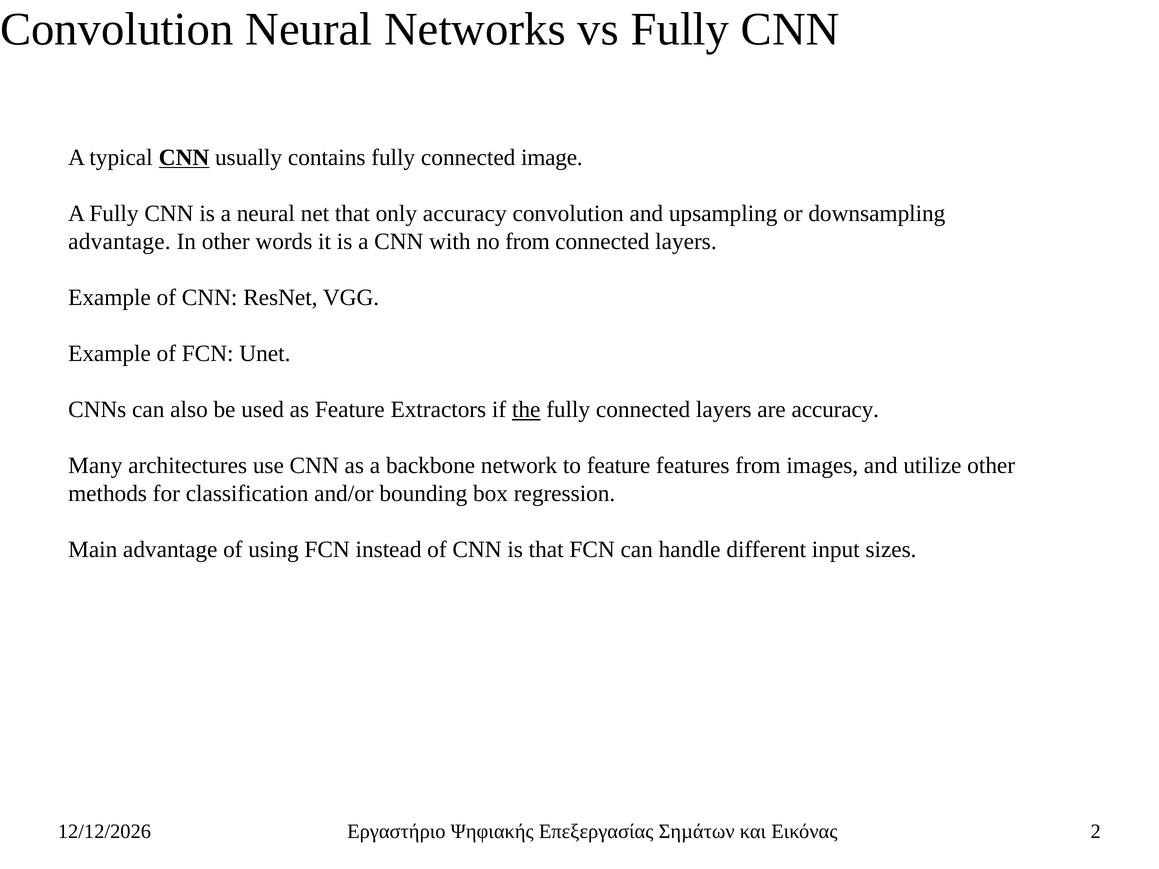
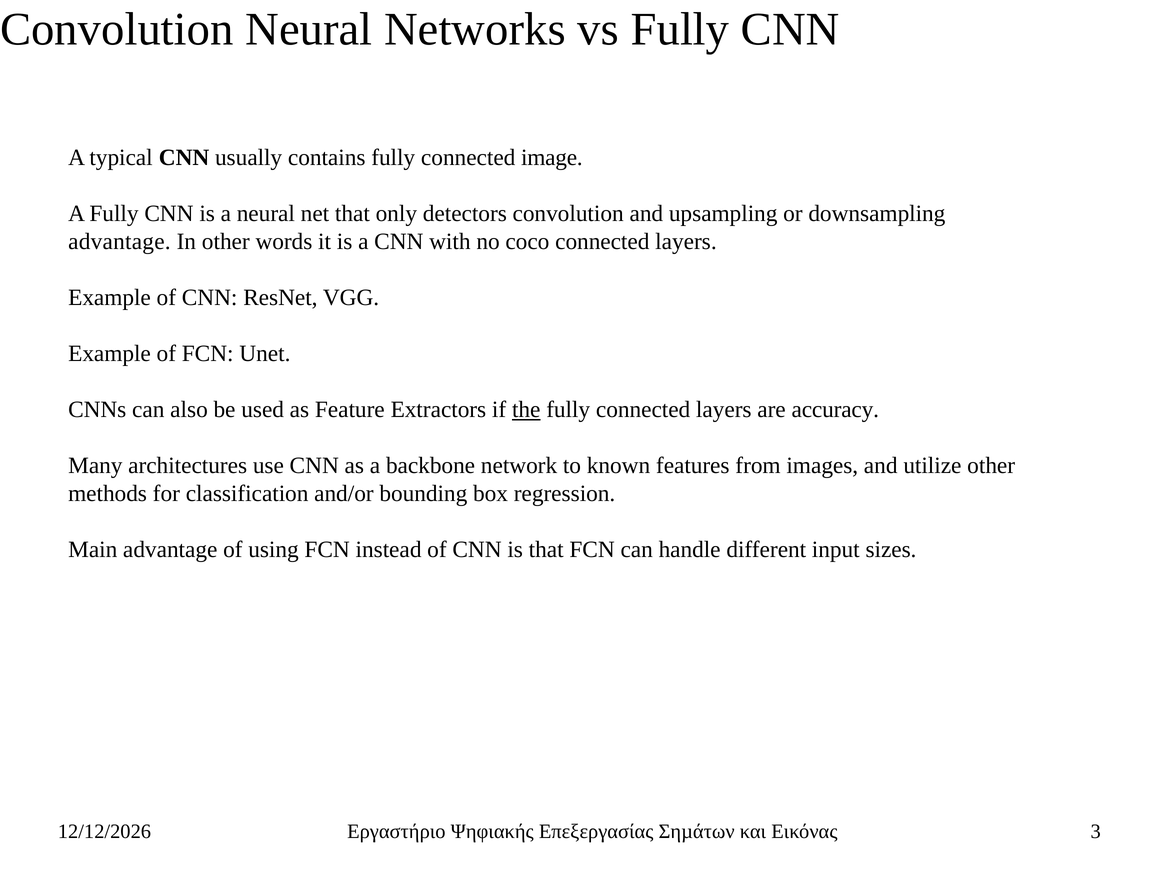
CNN at (184, 158) underline: present -> none
only accuracy: accuracy -> detectors
no from: from -> coco
to feature: feature -> known
2: 2 -> 3
